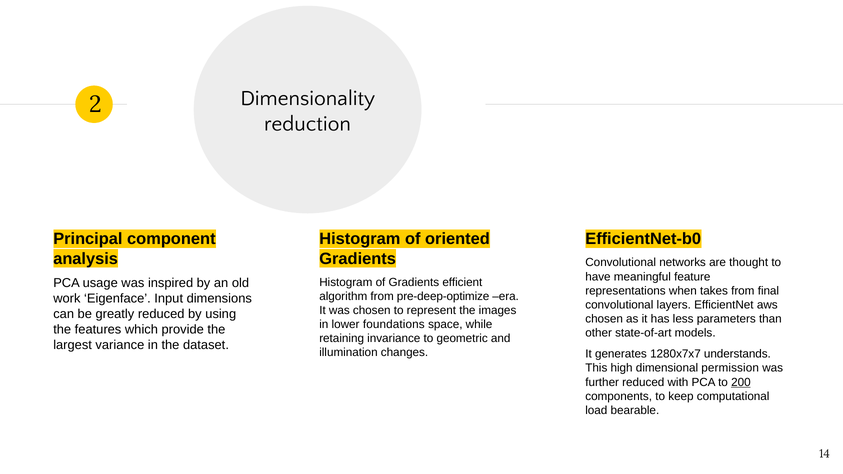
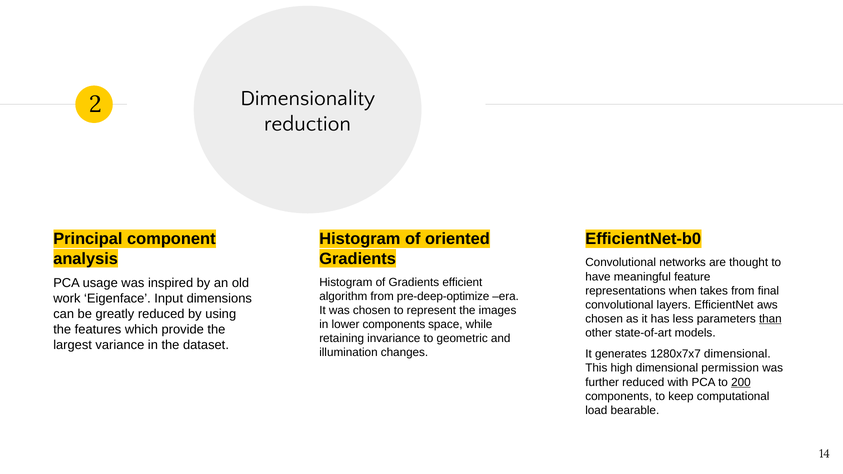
than underline: none -> present
lower foundations: foundations -> components
1280x7x7 understands: understands -> dimensional
